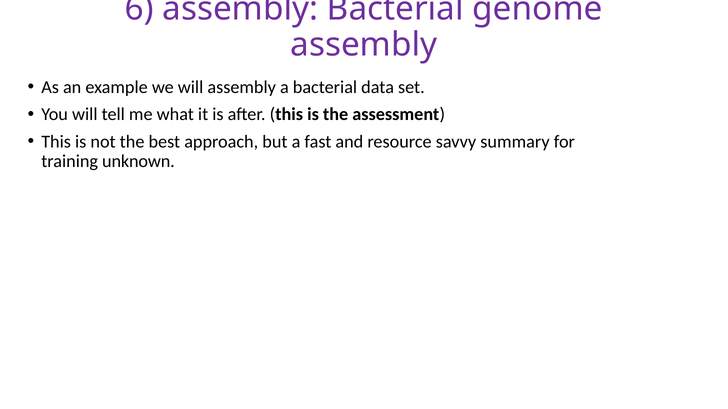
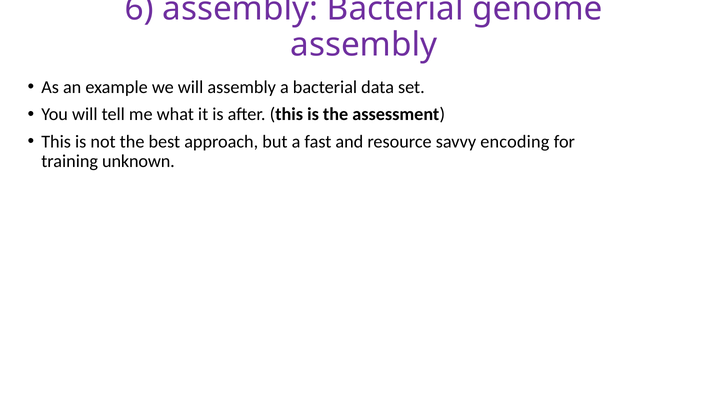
summary: summary -> encoding
